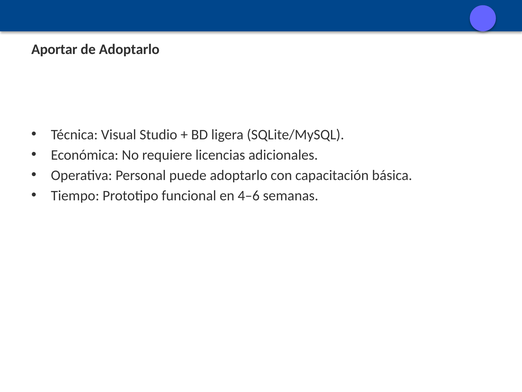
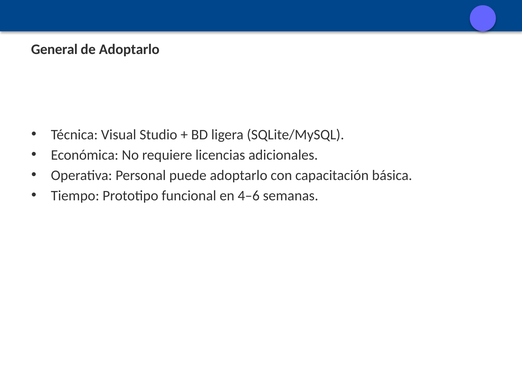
Aportar: Aportar -> General
